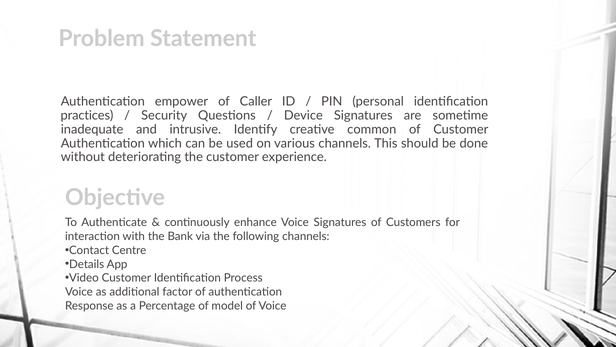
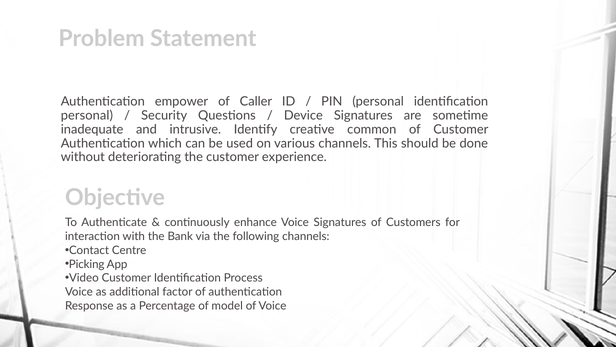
practices at (87, 115): practices -> personal
Details: Details -> Picking
